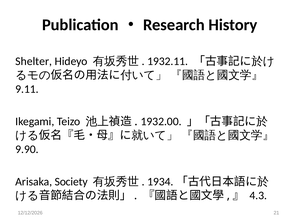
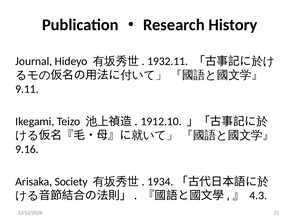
Shelter: Shelter -> Journal
1932.00: 1932.00 -> 1912.10
9.90: 9.90 -> 9.16
